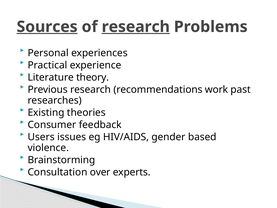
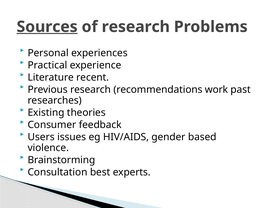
research at (136, 27) underline: present -> none
theory: theory -> recent
over: over -> best
